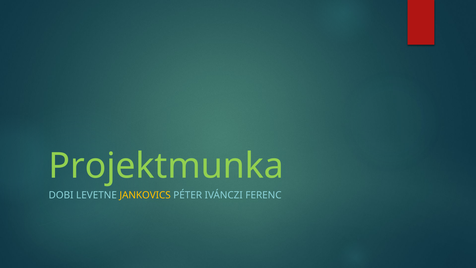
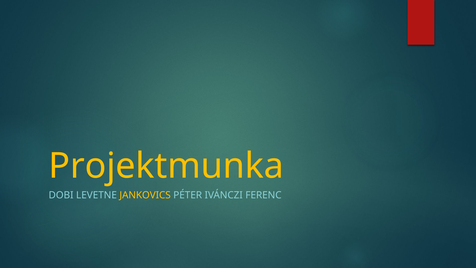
Projektmunka colour: light green -> yellow
